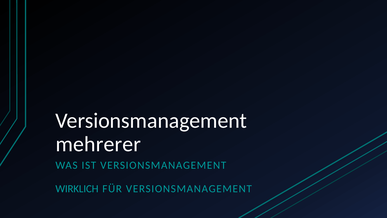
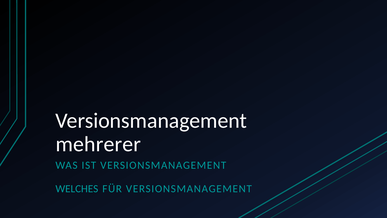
WIRKLICH: WIRKLICH -> WELCHES
